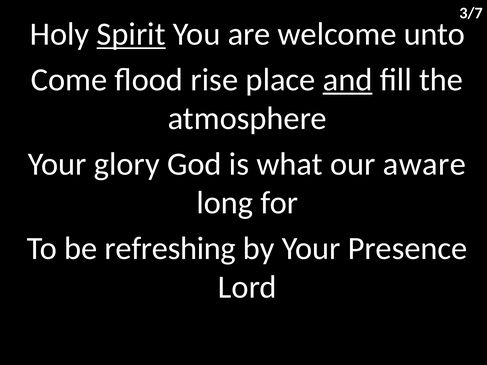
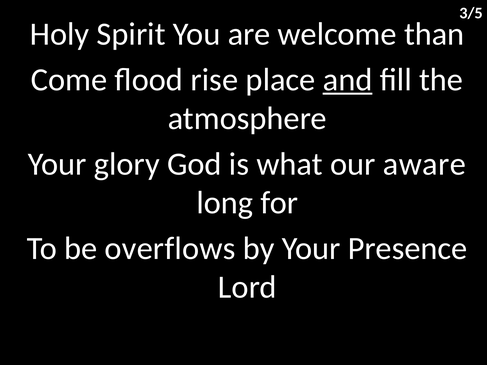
3/7: 3/7 -> 3/5
Spirit underline: present -> none
unto: unto -> than
refreshing: refreshing -> overflows
